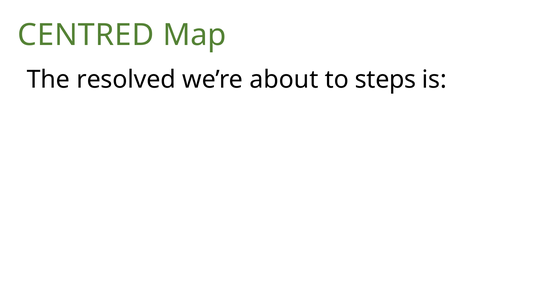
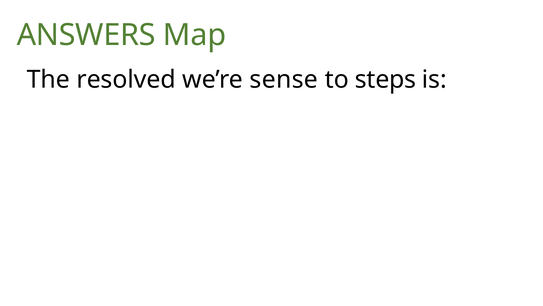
CENTRED: CENTRED -> ANSWERS
about: about -> sense
